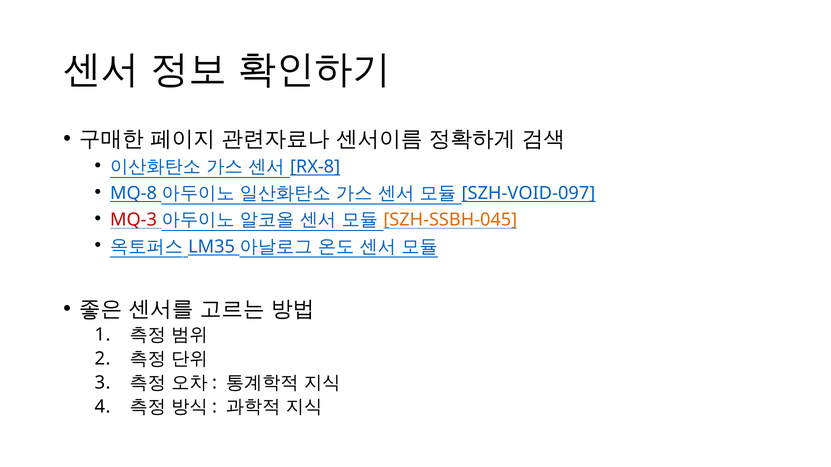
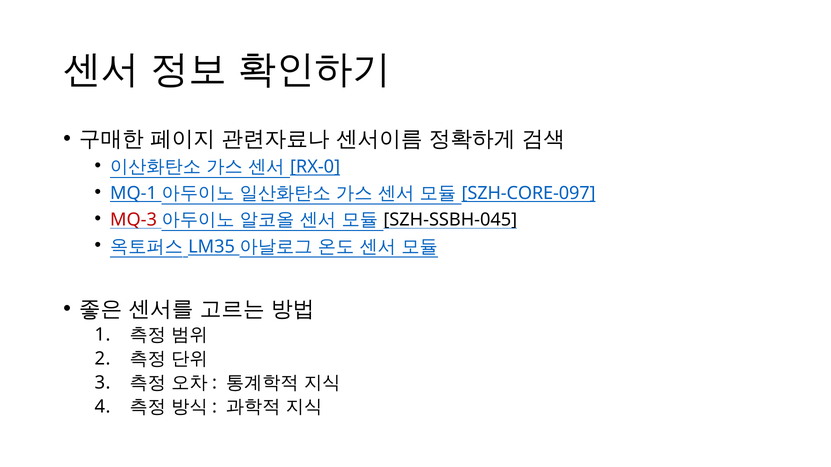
RX-8: RX-8 -> RX-0
MQ-8: MQ-8 -> MQ-1
SZH-VOID-097: SZH-VOID-097 -> SZH-CORE-097
SZH-SSBH-045 colour: orange -> black
